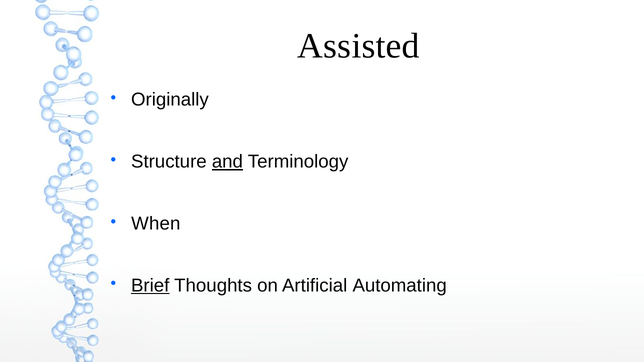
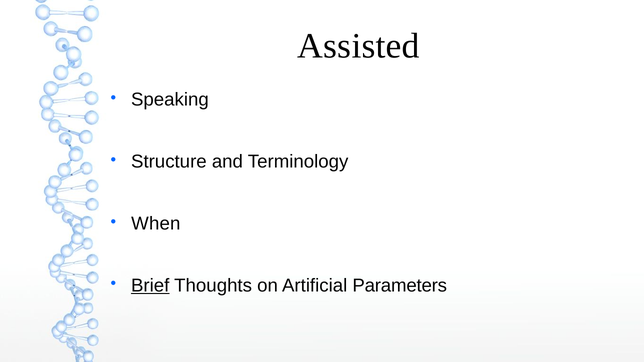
Originally: Originally -> Speaking
and underline: present -> none
Automating: Automating -> Parameters
